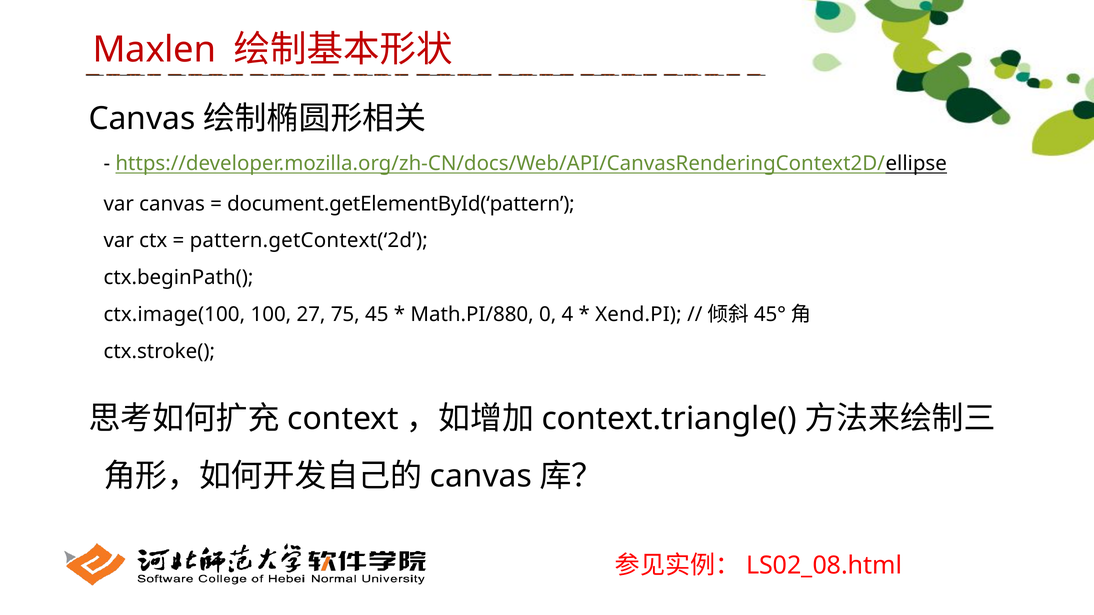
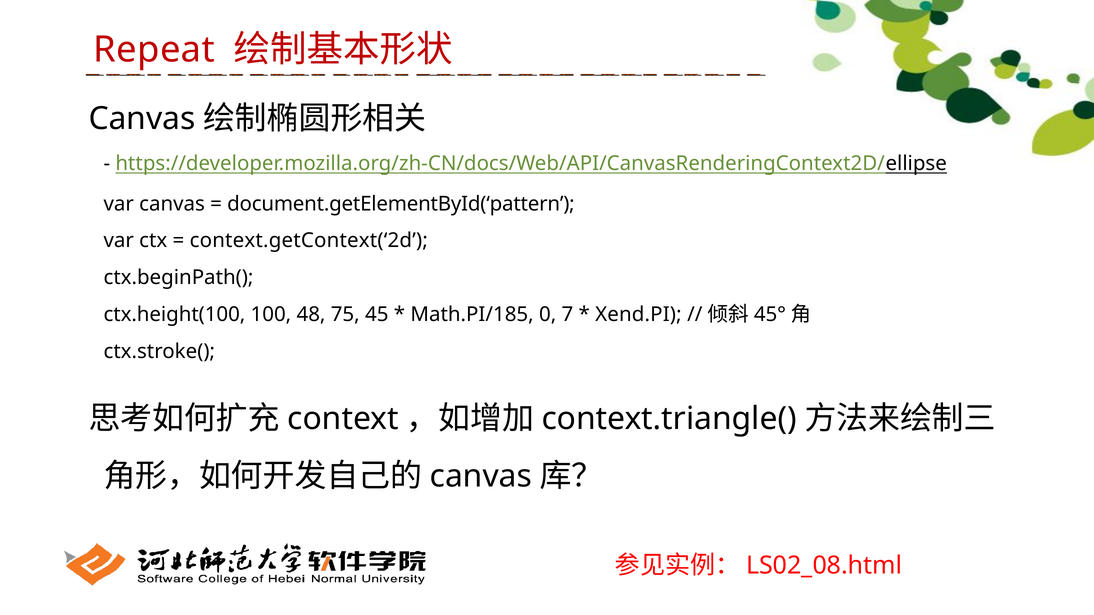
Maxlen: Maxlen -> Repeat
pattern.getContext(‘2d: pattern.getContext(‘2d -> context.getContext(‘2d
ctx.image(100: ctx.image(100 -> ctx.height(100
27: 27 -> 48
Math.PI/880: Math.PI/880 -> Math.PI/185
4: 4 -> 7
